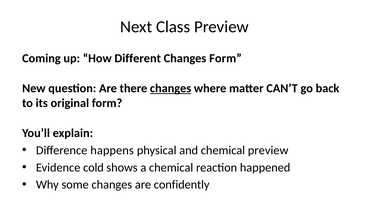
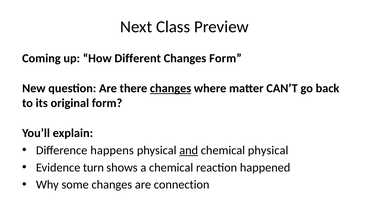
and underline: none -> present
chemical preview: preview -> physical
cold: cold -> turn
confidently: confidently -> connection
